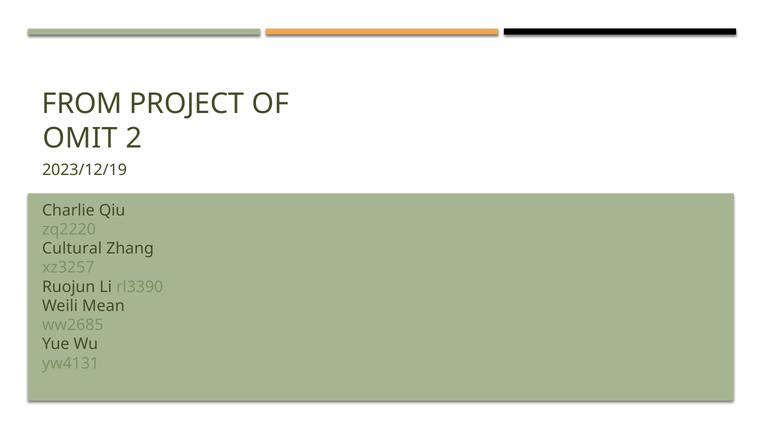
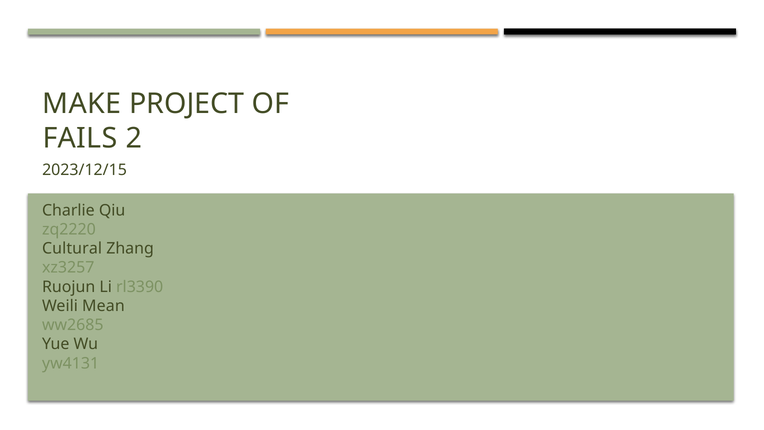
FROM: FROM -> MAKE
OMIT: OMIT -> FAILS
2023/12/19: 2023/12/19 -> 2023/12/15
